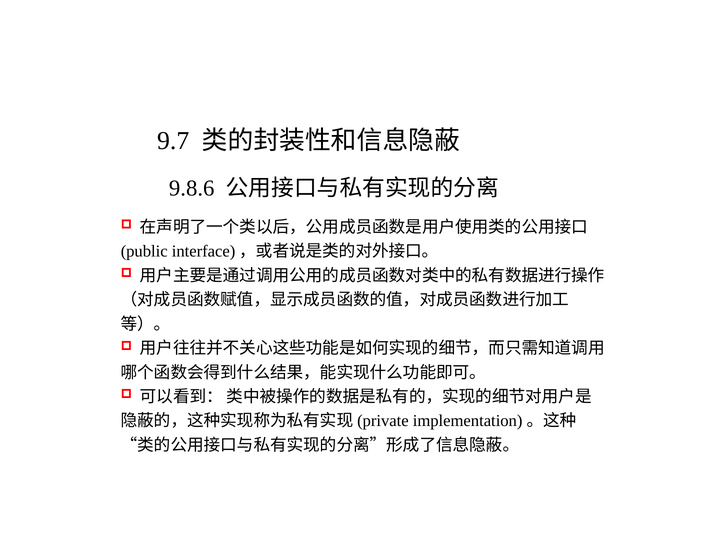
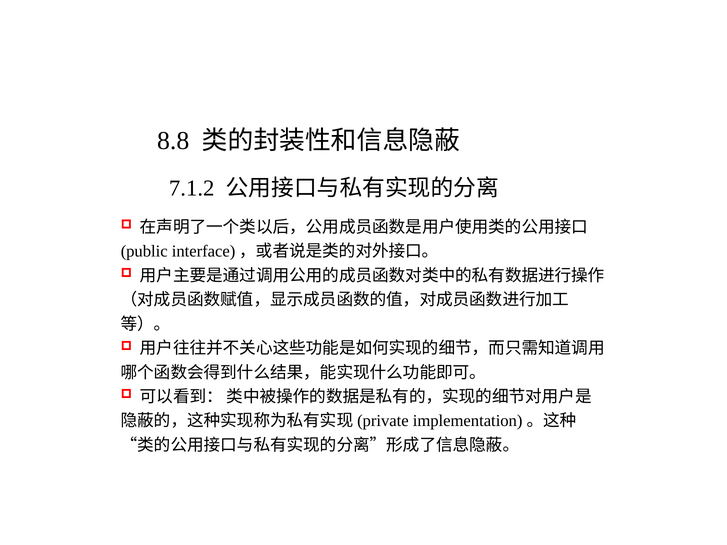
9.7: 9.7 -> 8.8
9.8.6: 9.8.6 -> 7.1.2
